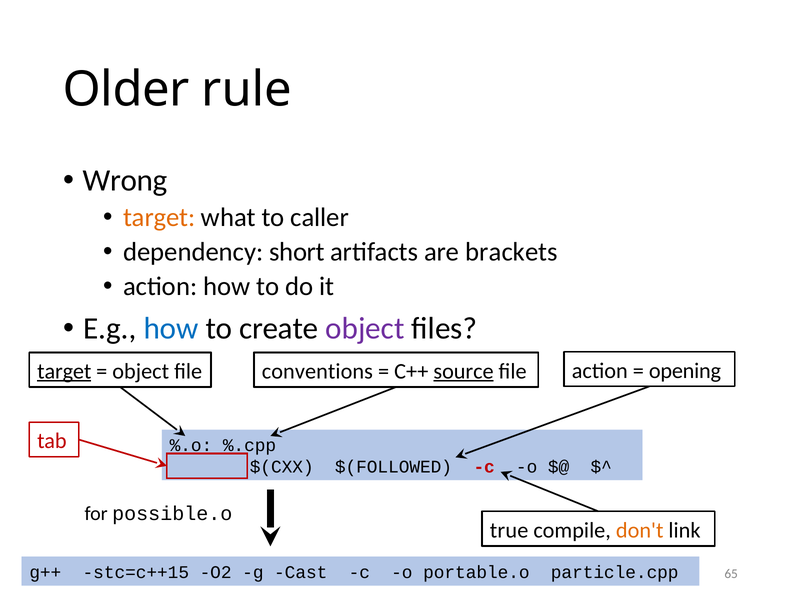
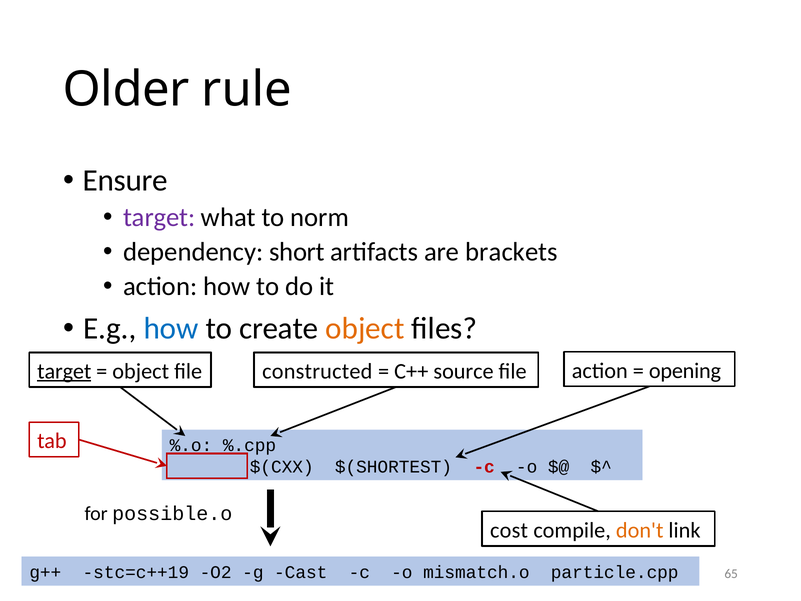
Wrong: Wrong -> Ensure
target at (159, 217) colour: orange -> purple
caller: caller -> norm
object at (365, 328) colour: purple -> orange
conventions: conventions -> constructed
source underline: present -> none
$(FOLLOWED: $(FOLLOWED -> $(SHORTEST
true: true -> cost
stc=c++15: stc=c++15 -> stc=c++19
portable.o: portable.o -> mismatch.o
